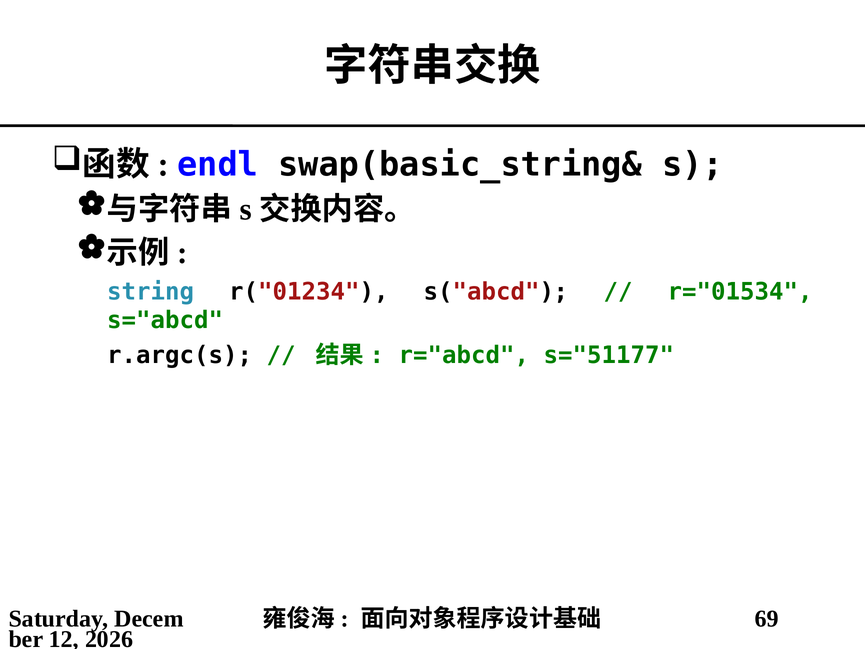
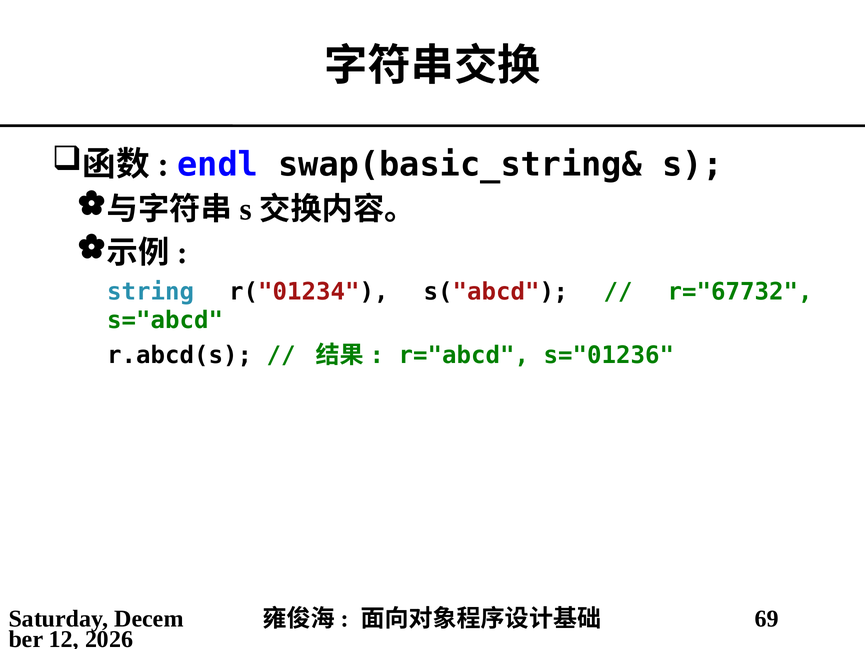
r="01534: r="01534 -> r="67732
r.argc(s: r.argc(s -> r.abcd(s
s="51177: s="51177 -> s="01236
